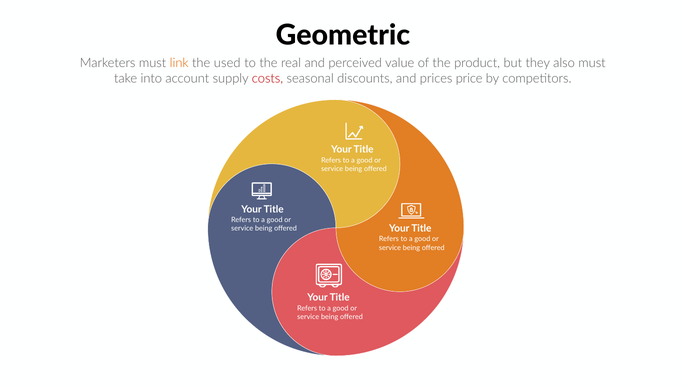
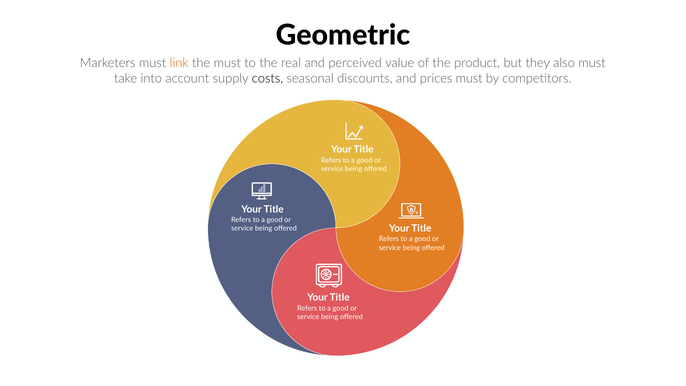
the used: used -> must
costs colour: red -> black
prices price: price -> must
